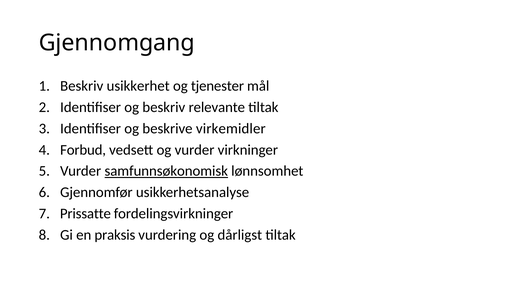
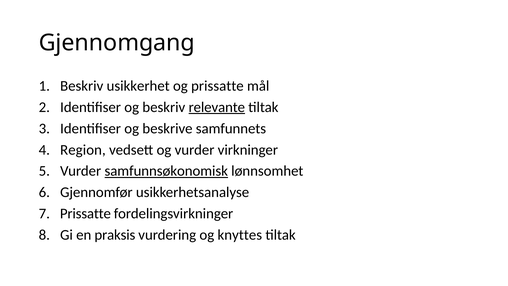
og tjenester: tjenester -> prissatte
relevante underline: none -> present
virkemidler: virkemidler -> samfunnets
Forbud: Forbud -> Region
dårligst: dårligst -> knyttes
